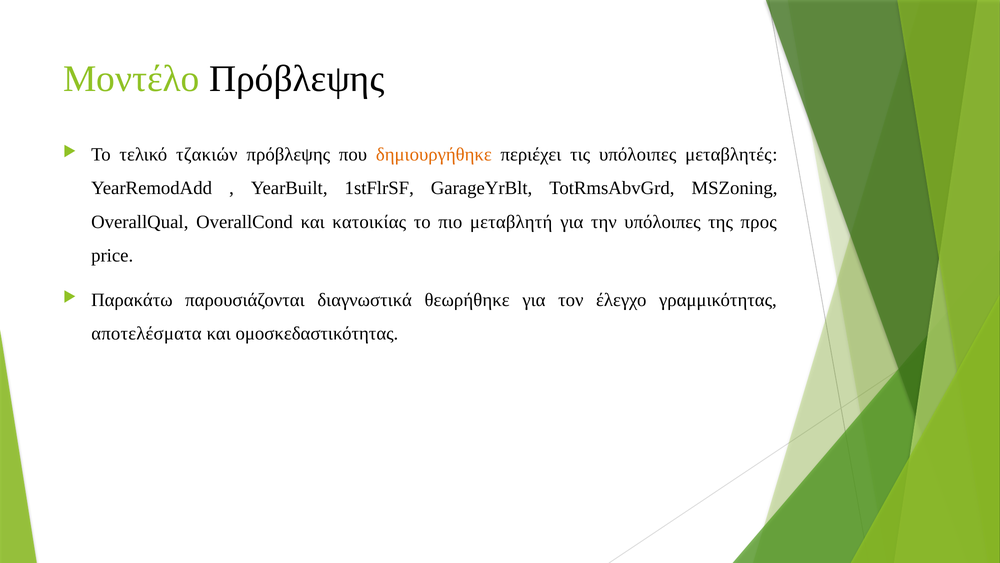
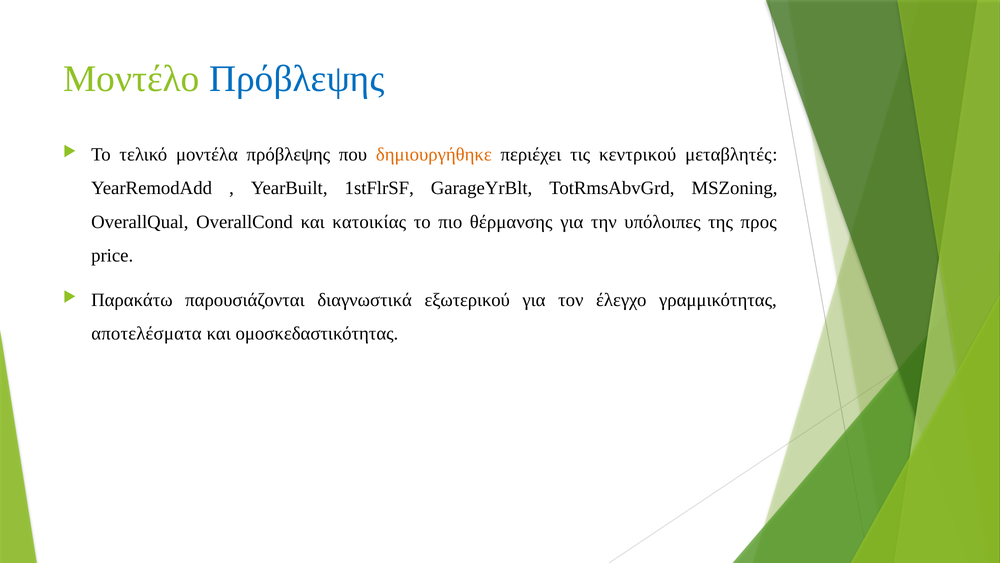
Πρόβλεψης at (297, 79) colour: black -> blue
τζακιών: τζακιών -> μοντέλα
τις υπόλοιπες: υπόλοιπες -> κεντρικού
μεταβλητή: μεταβλητή -> θέρμανσης
θεωρήθηκε: θεωρήθηκε -> εξωτερικού
